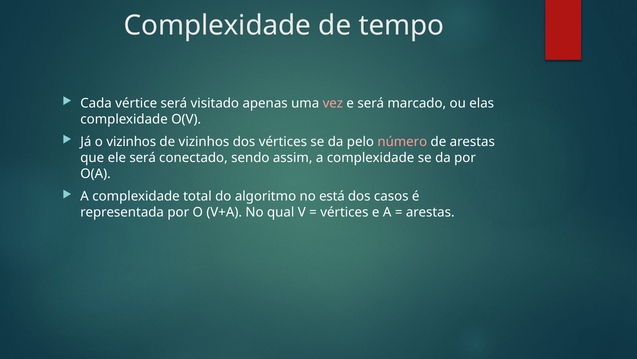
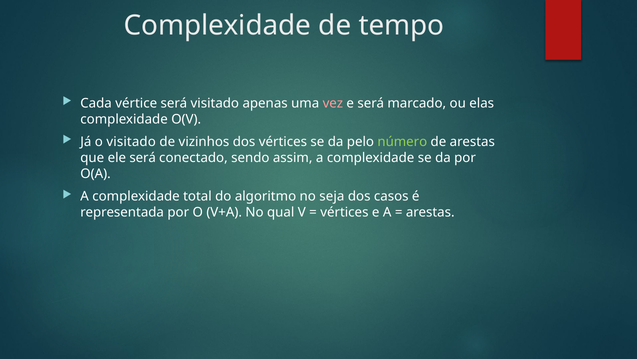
o vizinhos: vizinhos -> visitado
número colour: pink -> light green
está: está -> seja
